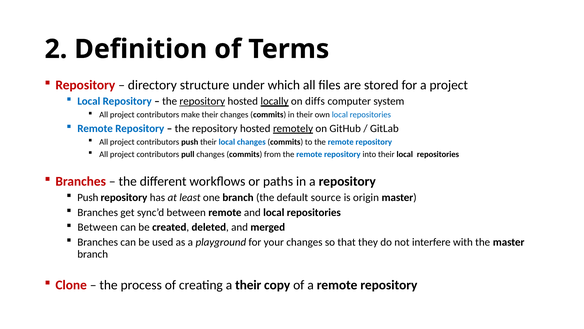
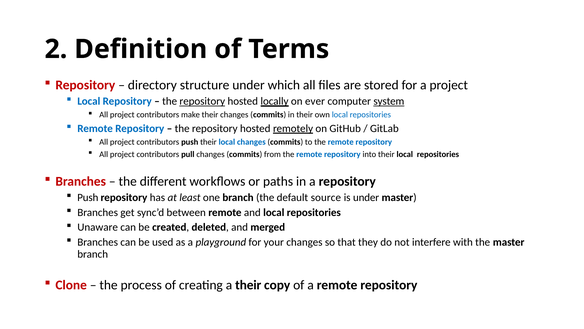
diffs: diffs -> ever
system underline: none -> present
is origin: origin -> under
Between at (98, 227): Between -> Unaware
